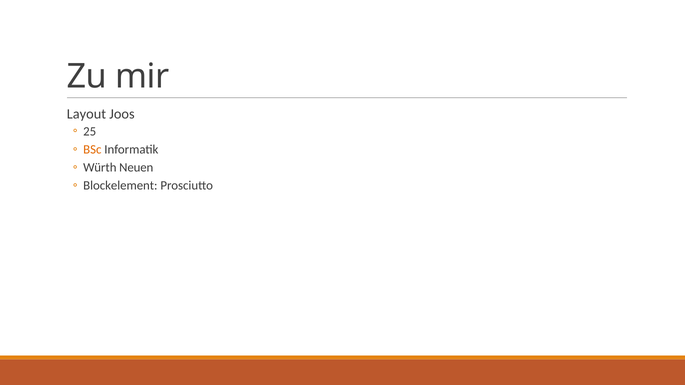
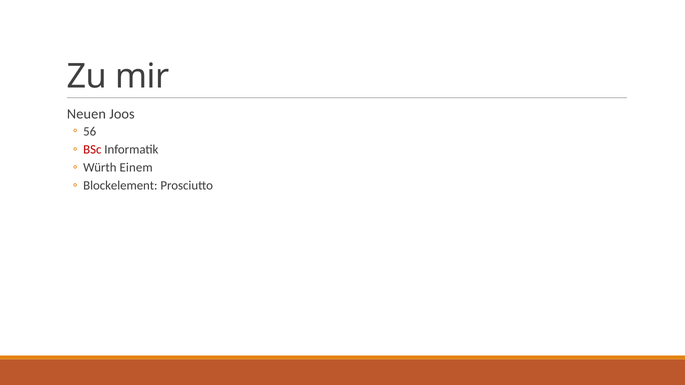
Layout: Layout -> Neuen
25: 25 -> 56
BSc colour: orange -> red
Neuen: Neuen -> Einem
